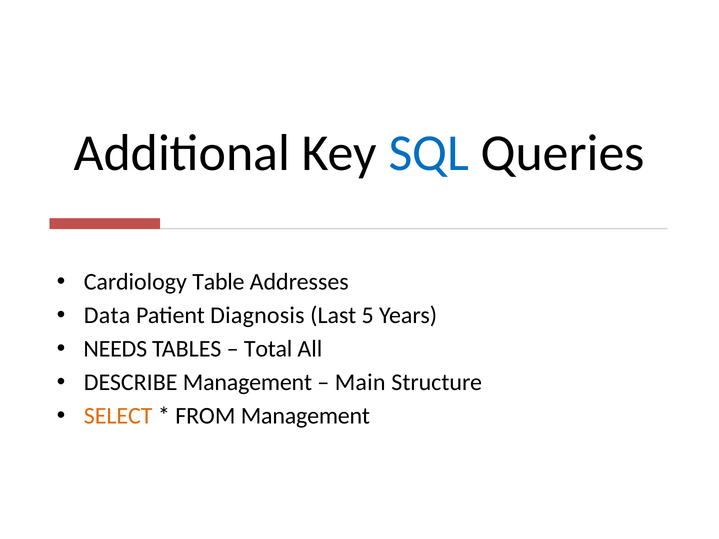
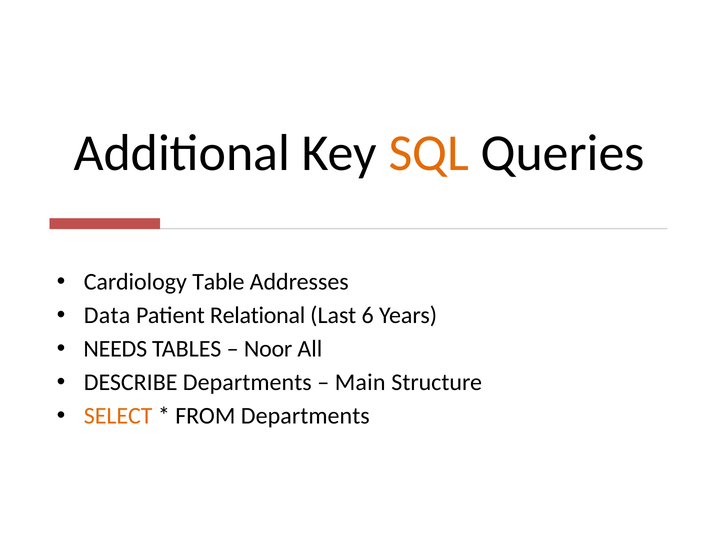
SQL colour: blue -> orange
Diagnosis: Diagnosis -> Relational
5: 5 -> 6
Total: Total -> Noor
DESCRIBE Management: Management -> Departments
FROM Management: Management -> Departments
